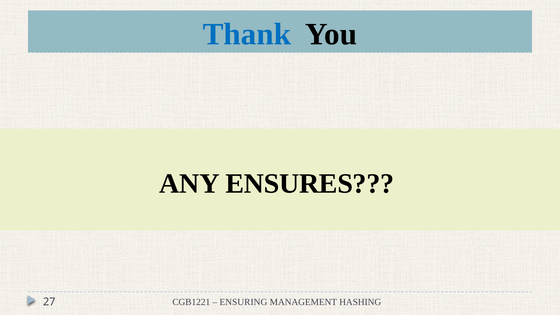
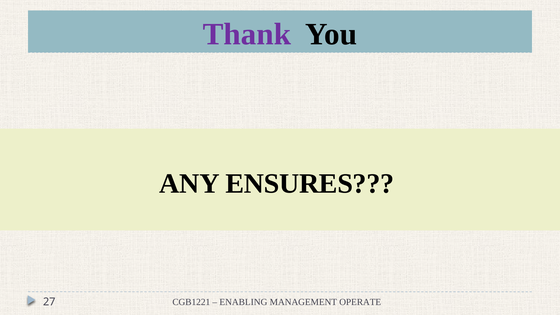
Thank colour: blue -> purple
ENSURING: ENSURING -> ENABLING
HASHING: HASHING -> OPERATE
